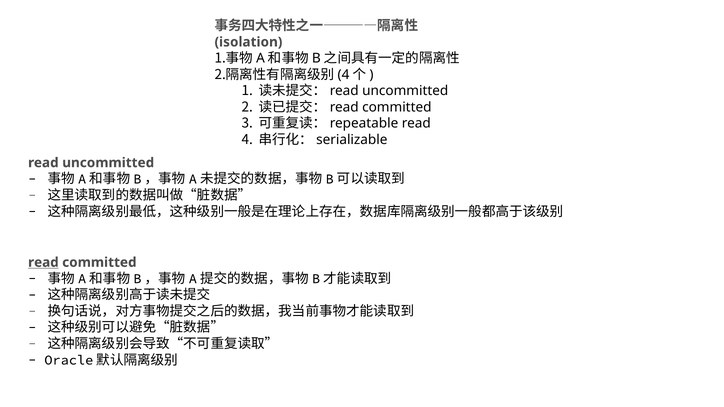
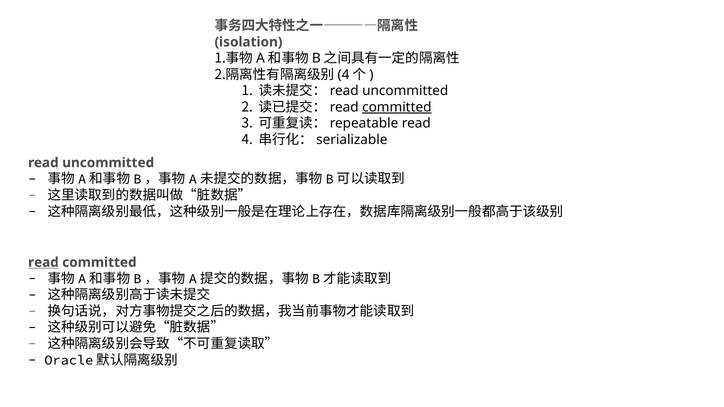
committed at (397, 107) underline: none -> present
